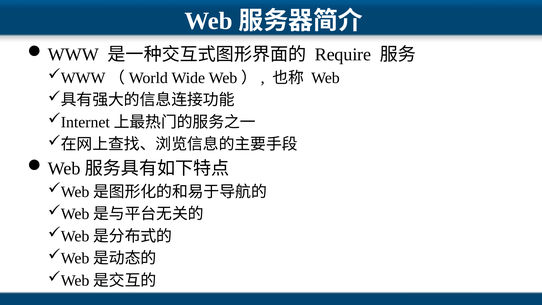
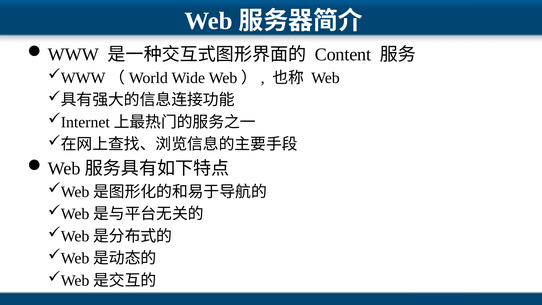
Require: Require -> Content
